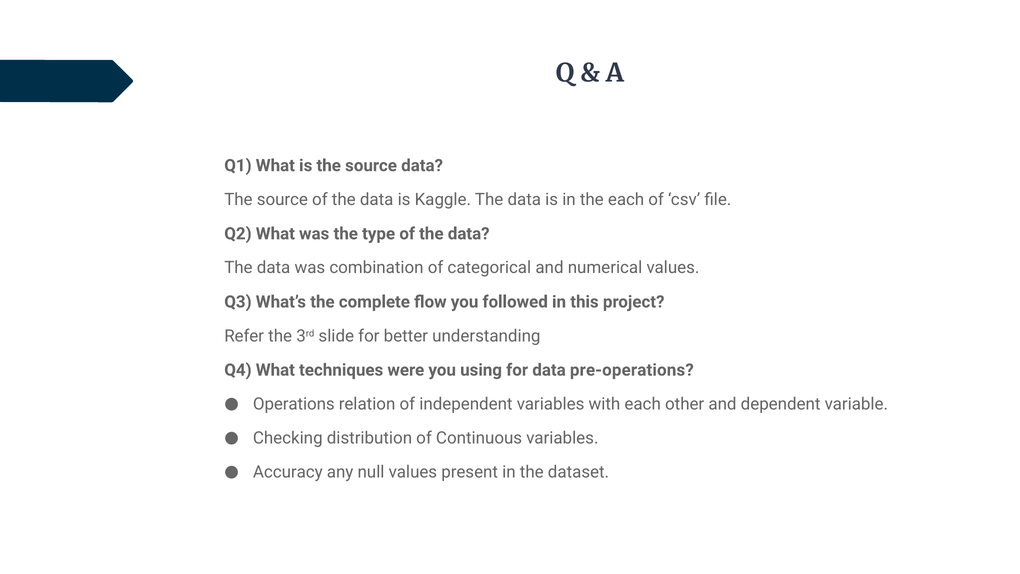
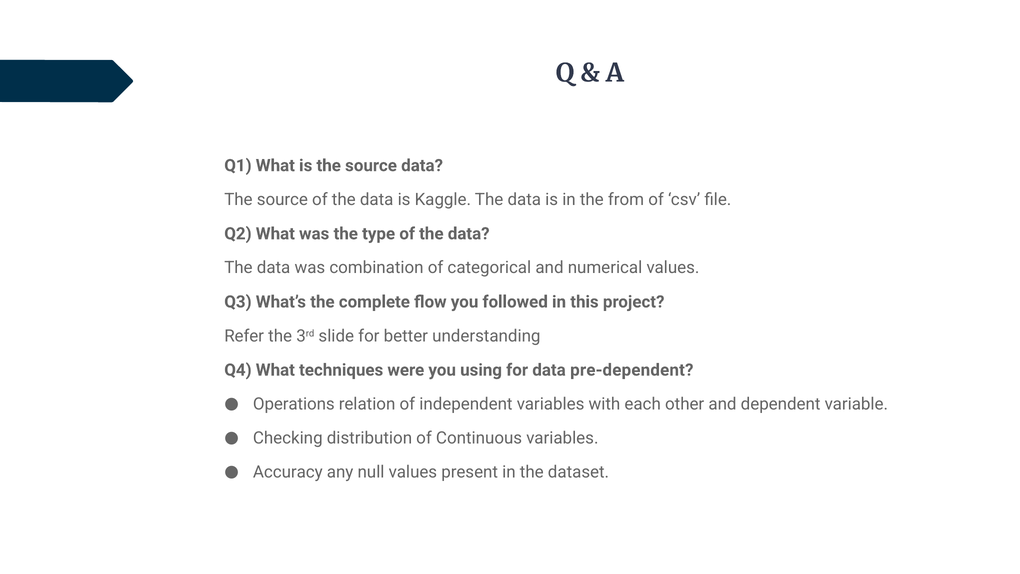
the each: each -> from
pre-operations: pre-operations -> pre-dependent
